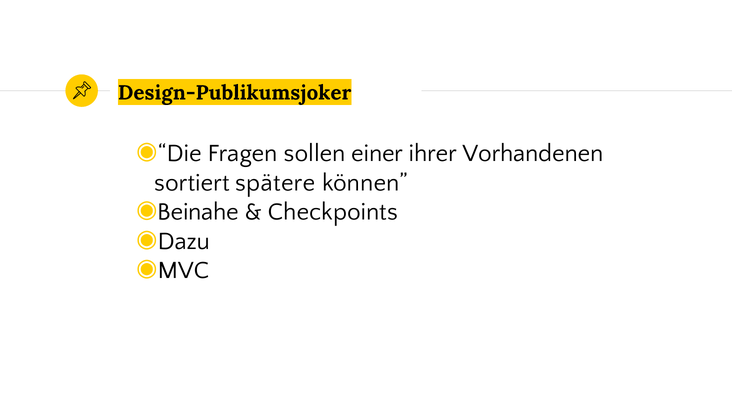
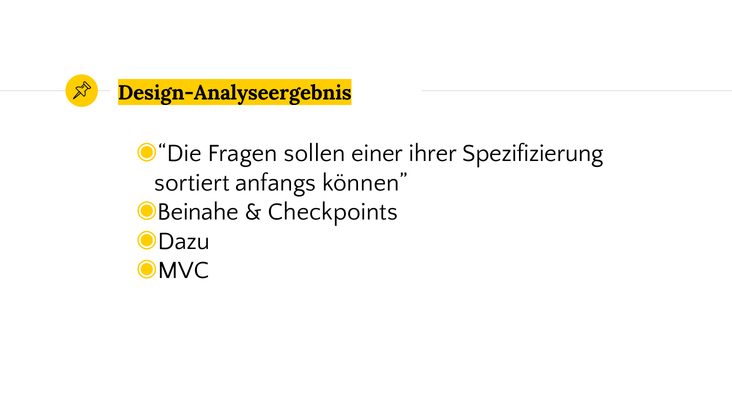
Design-Publikumsjoker: Design-Publikumsjoker -> Design-Analyseergebnis
Vorhandenen: Vorhandenen -> Spezifizierung
spätere: spätere -> anfangs
